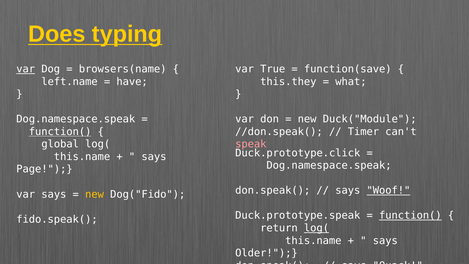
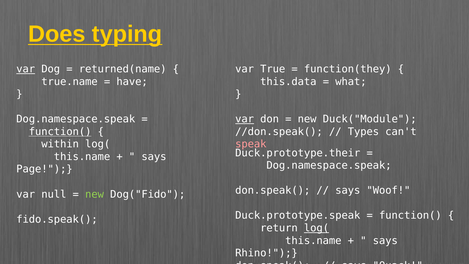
browsers(name: browsers(name -> returned(name
function(save: function(save -> function(they
left.name: left.name -> true.name
this.they: this.they -> this.data
var at (245, 119) underline: none -> present
Timer: Timer -> Types
global: global -> within
Duck.prototype.click: Duck.prototype.click -> Duck.prototype.their
Woof underline: present -> none
var says: says -> null
new at (94, 194) colour: yellow -> light green
function( at (410, 215) underline: present -> none
Older: Older -> Rhino
